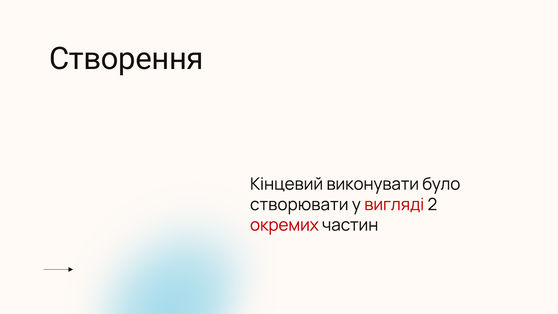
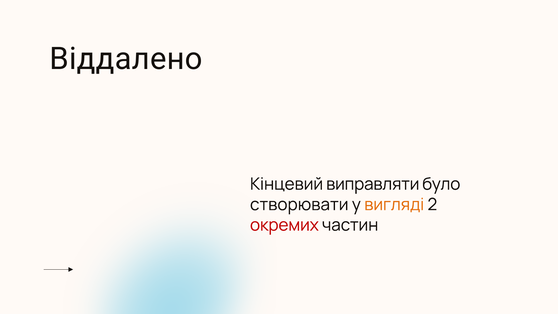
Створення: Створення -> Віддалено
виконувати: виконувати -> виправляти
вигляді colour: red -> orange
